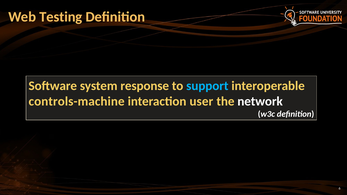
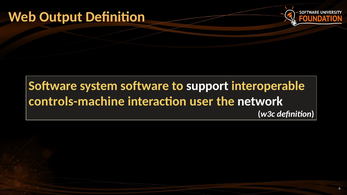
Testing: Testing -> Output
system response: response -> software
support colour: light blue -> white
